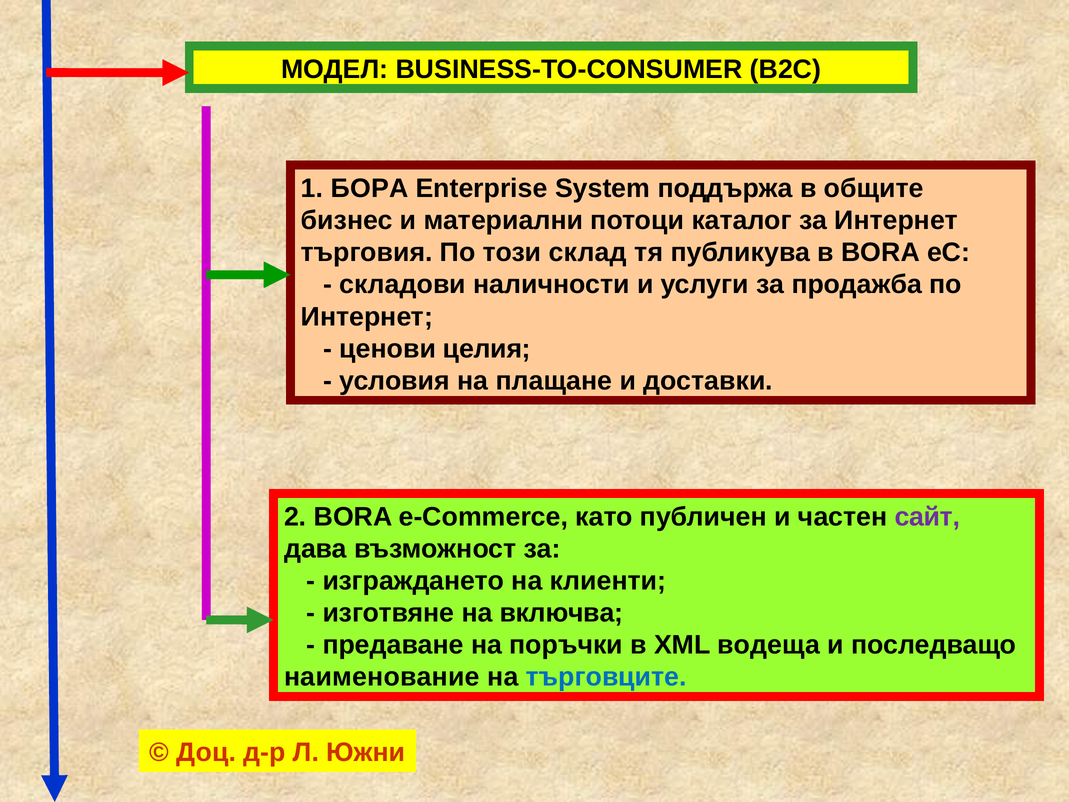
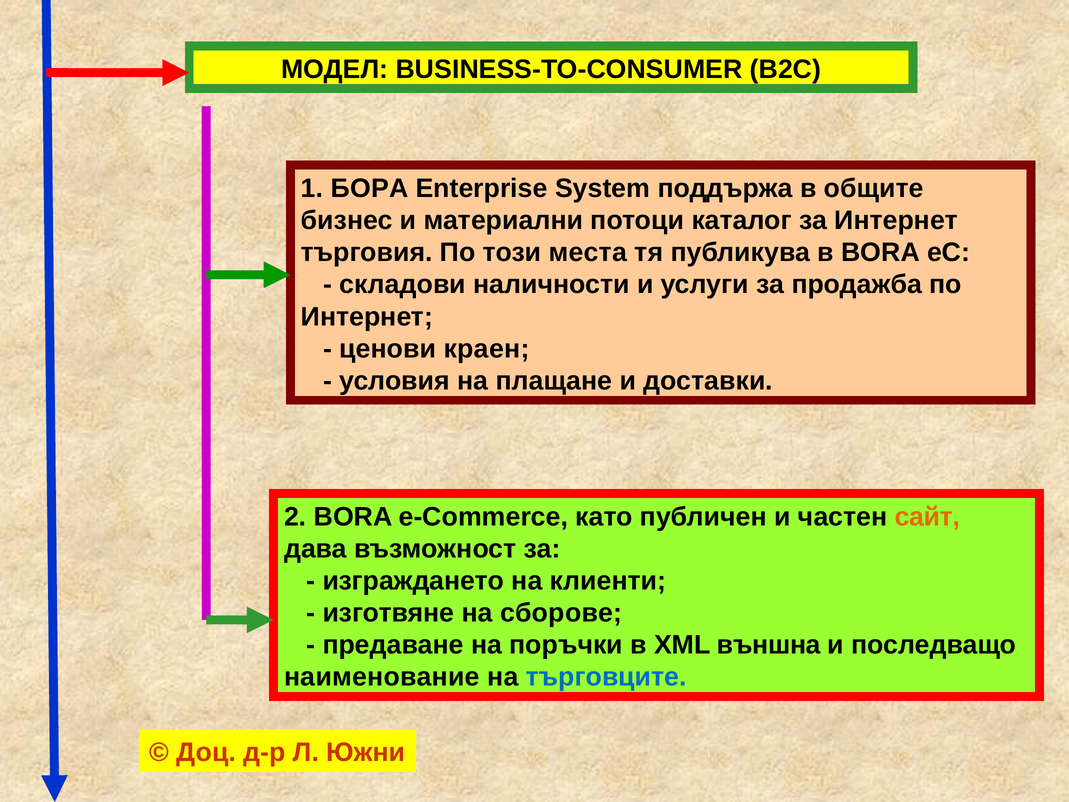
склад: склад -> места
целия: целия -> краен
сайт colour: purple -> orange
включва: включва -> сборове
водеща: водеща -> външна
